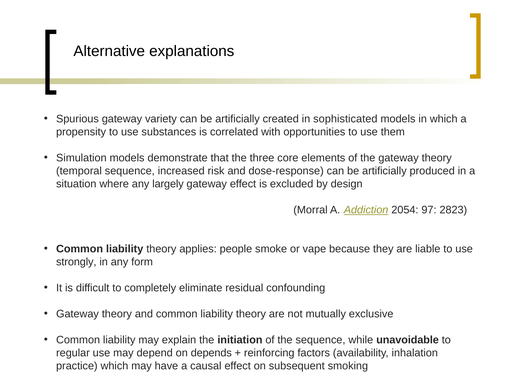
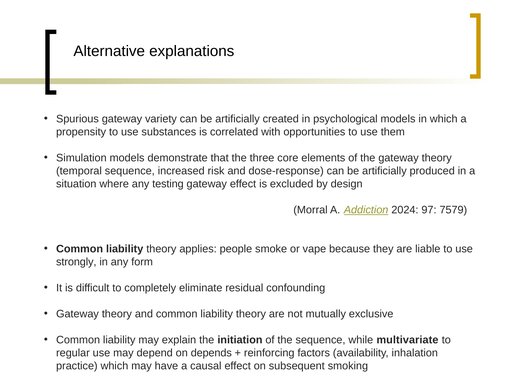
sophisticated: sophisticated -> psychological
largely: largely -> testing
2054: 2054 -> 2024
2823: 2823 -> 7579
unavoidable: unavoidable -> multivariate
